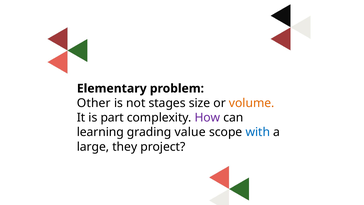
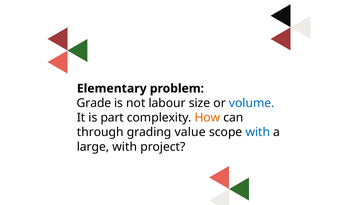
Other: Other -> Grade
stages: stages -> labour
volume colour: orange -> blue
How colour: purple -> orange
learning: learning -> through
large they: they -> with
